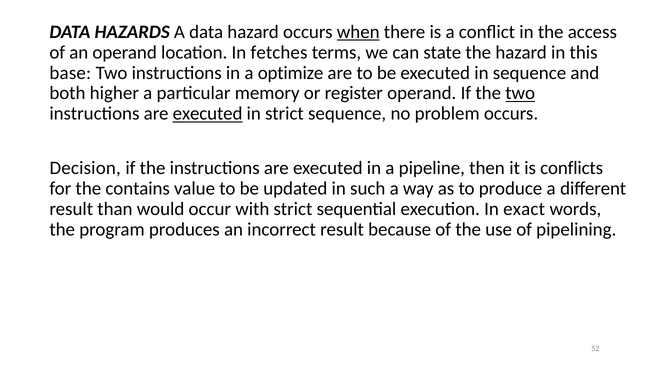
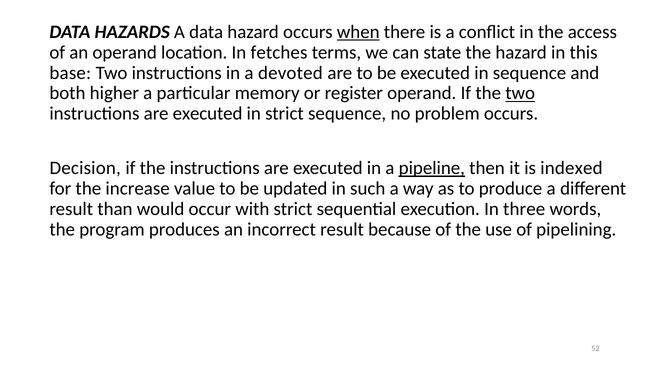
optimize: optimize -> devoted
executed at (208, 114) underline: present -> none
pipeline underline: none -> present
conflicts: conflicts -> indexed
contains: contains -> increase
exact: exact -> three
